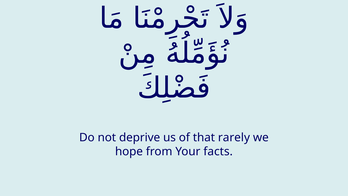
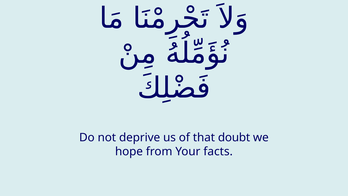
rarely: rarely -> doubt
